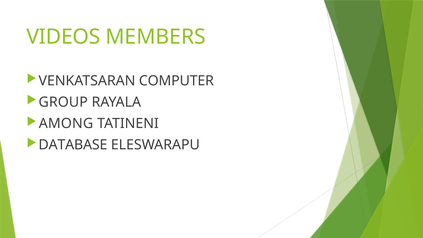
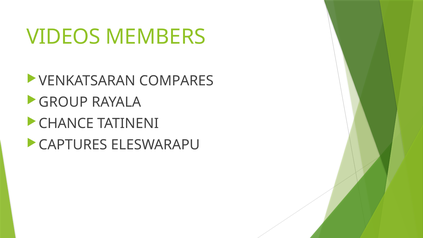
COMPUTER: COMPUTER -> COMPARES
AMONG: AMONG -> CHANCE
DATABASE: DATABASE -> CAPTURES
